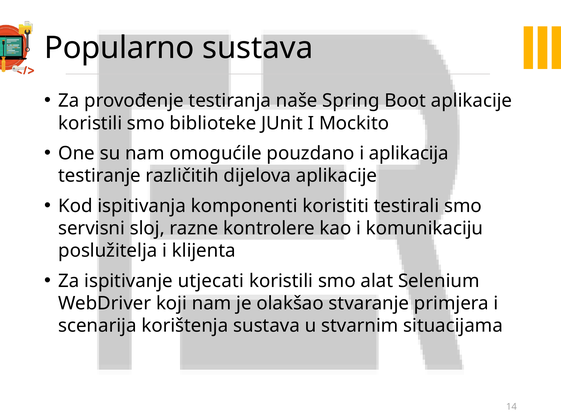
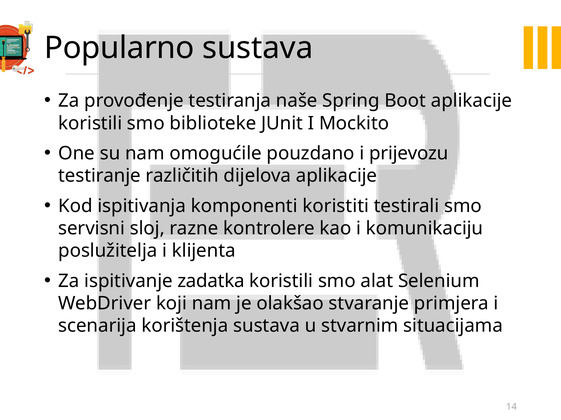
aplikacija: aplikacija -> prijevozu
utjecati: utjecati -> zadatka
